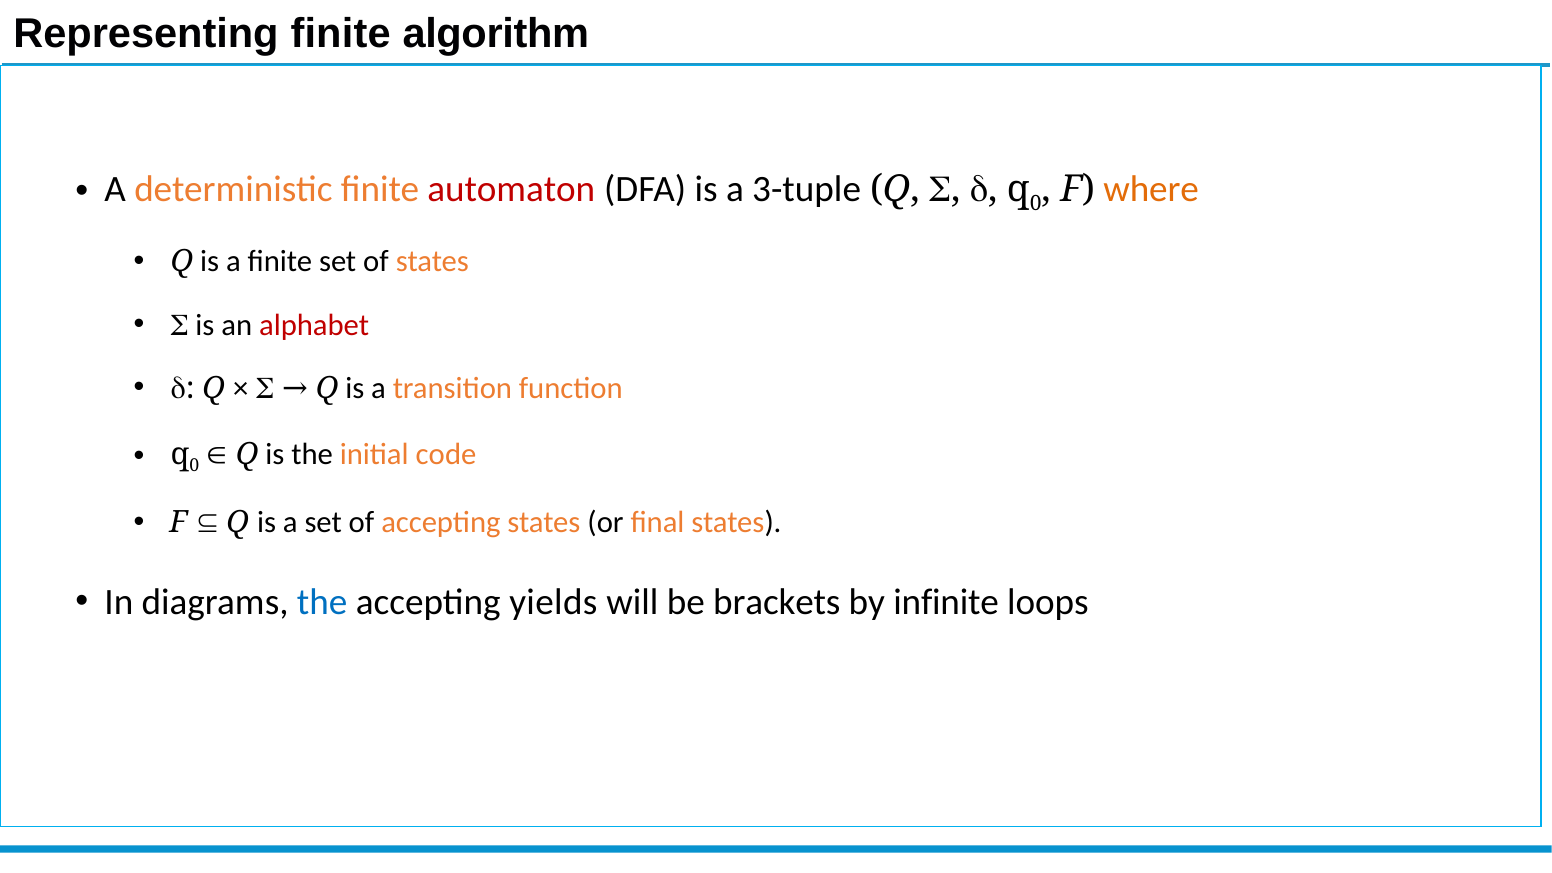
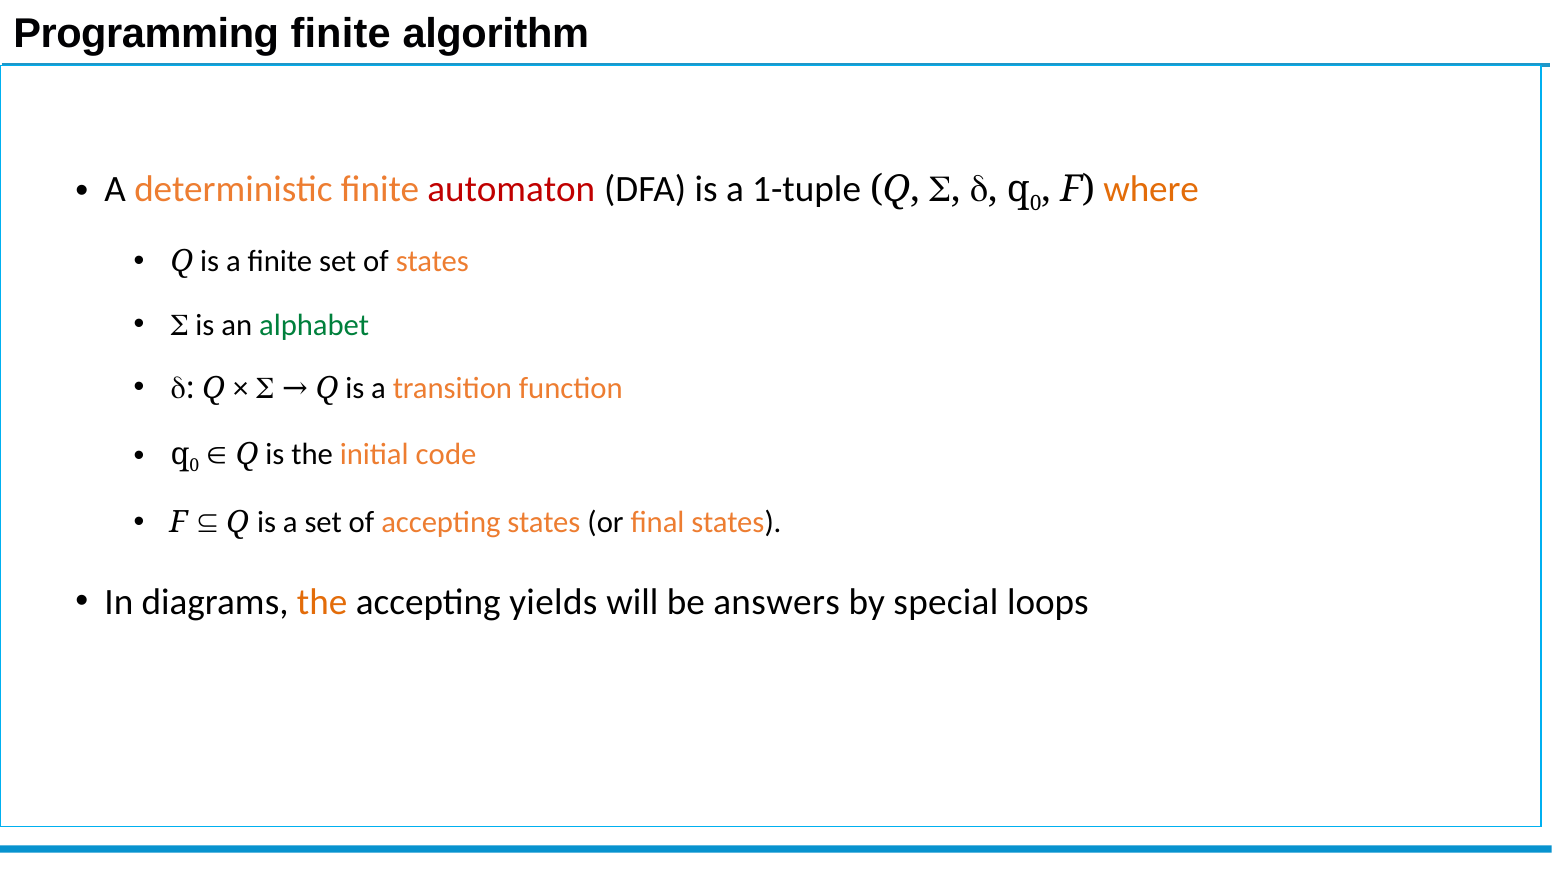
Representing: Representing -> Programming
3-tuple: 3-tuple -> 1-tuple
alphabet colour: red -> green
the at (322, 602) colour: blue -> orange
brackets: brackets -> answers
infinite: infinite -> special
